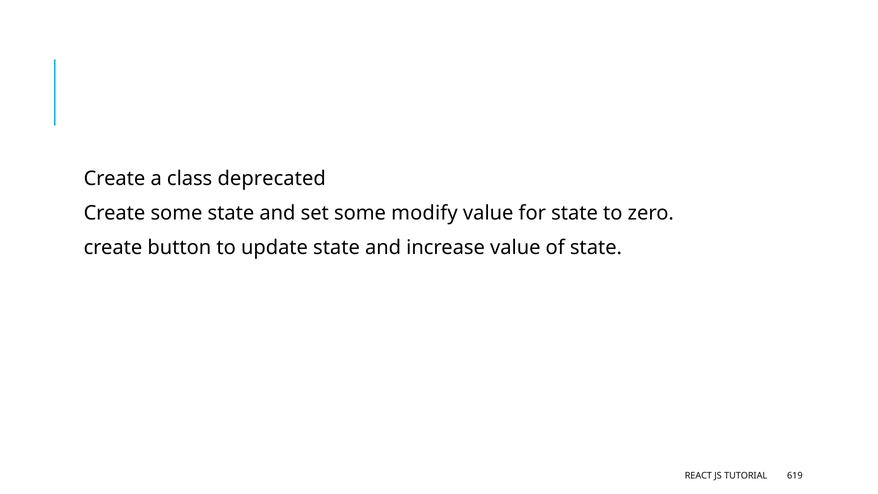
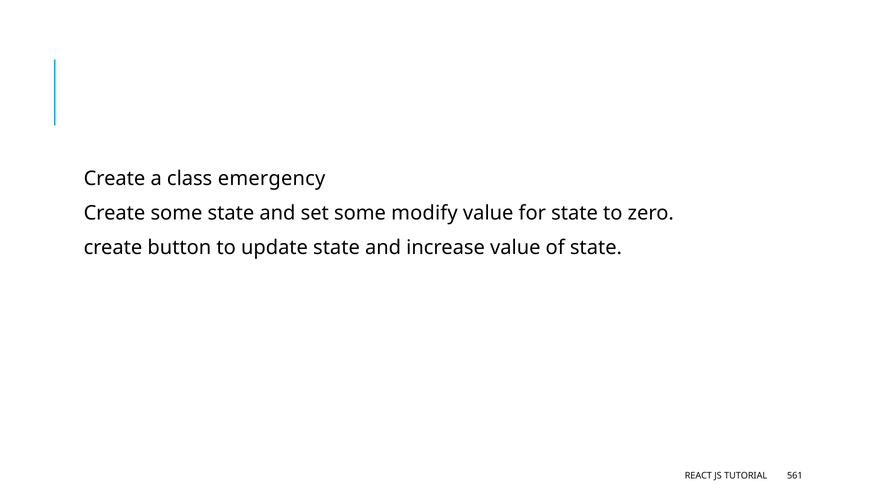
deprecated: deprecated -> emergency
619: 619 -> 561
